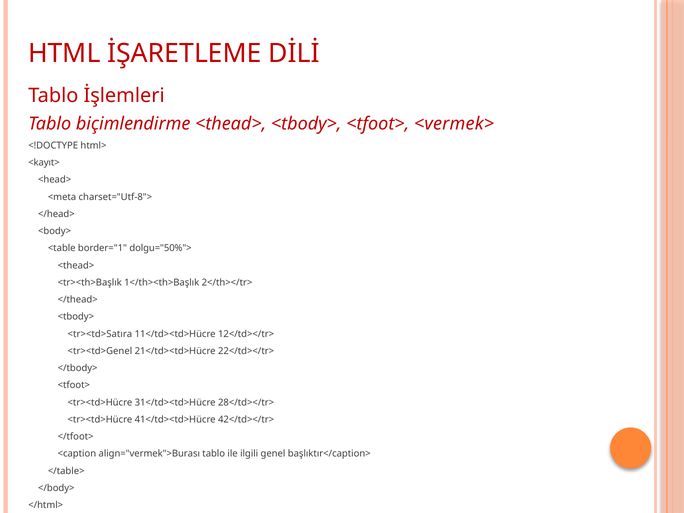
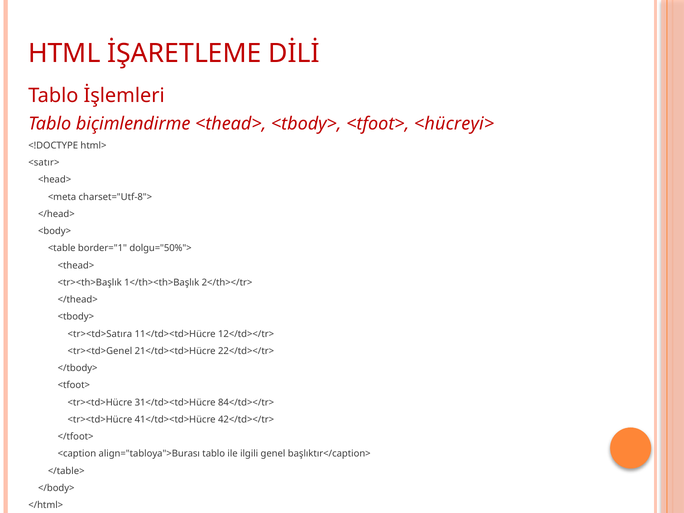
<vermek>: <vermek> -> <hücreyi>
<kayıt>: <kayıt> -> <satır>
28</td></tr>: 28</td></tr> -> 84</td></tr>
align="vermek">Burası: align="vermek">Burası -> align="tabloya">Burası
